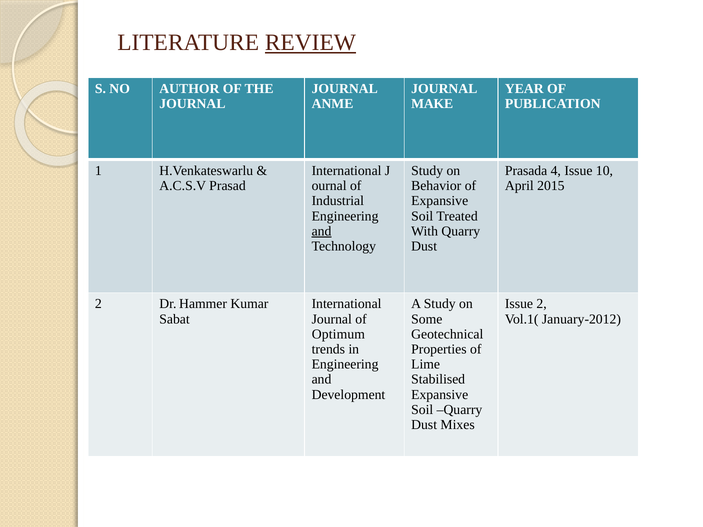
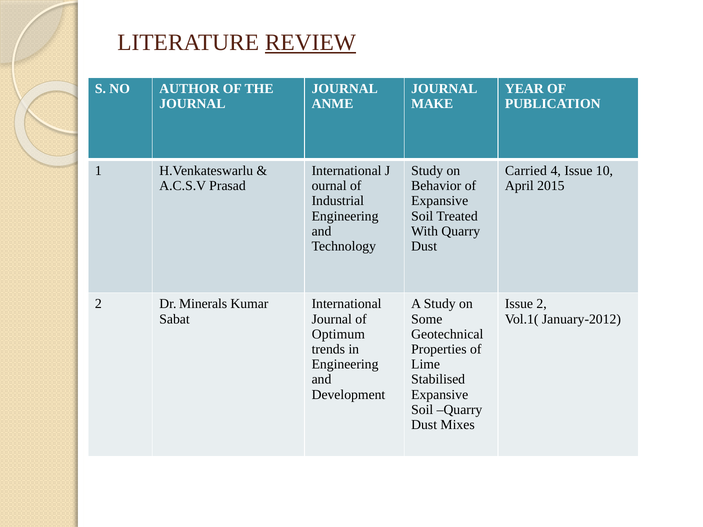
Prasada: Prasada -> Carried
and at (322, 231) underline: present -> none
Hammer: Hammer -> Minerals
